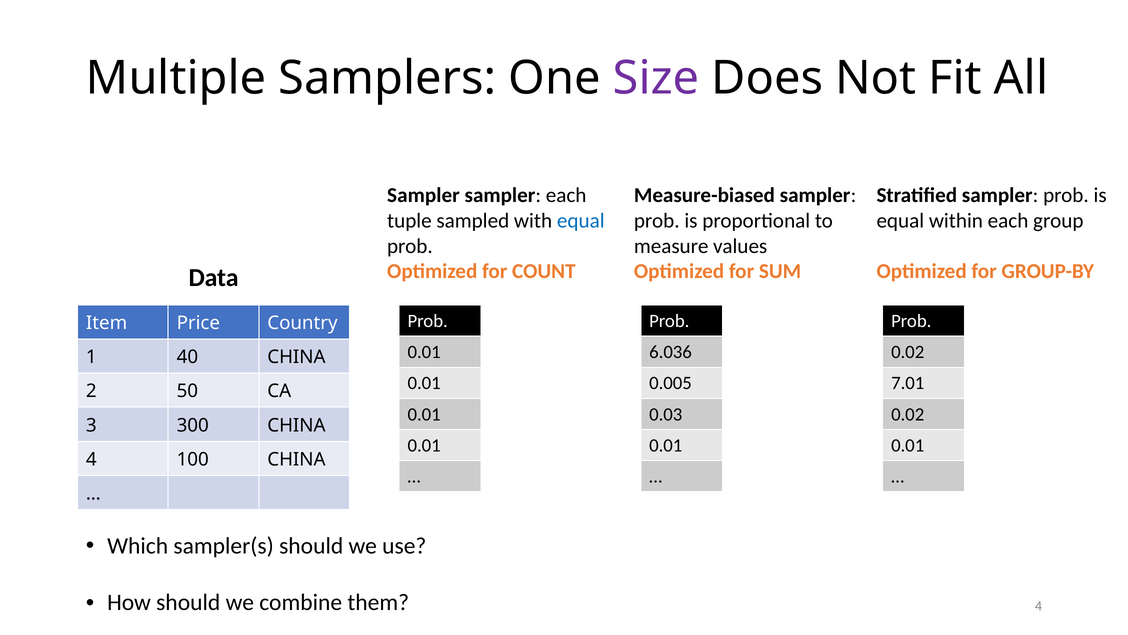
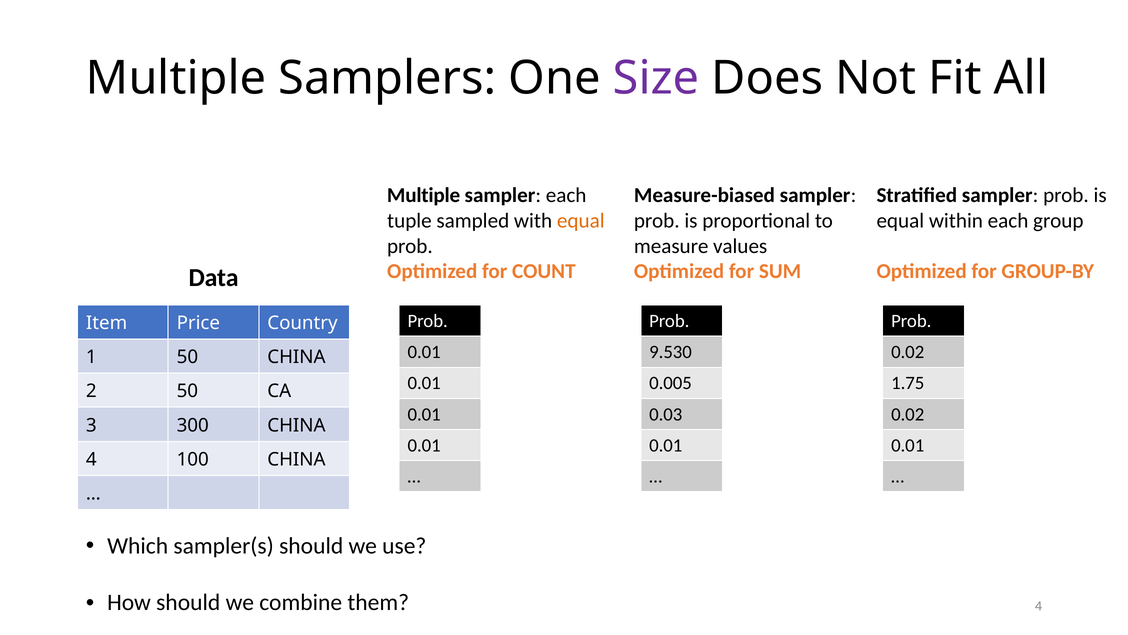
Sampler at (423, 195): Sampler -> Multiple
equal at (581, 220) colour: blue -> orange
6.036: 6.036 -> 9.530
1 40: 40 -> 50
7.01: 7.01 -> 1.75
